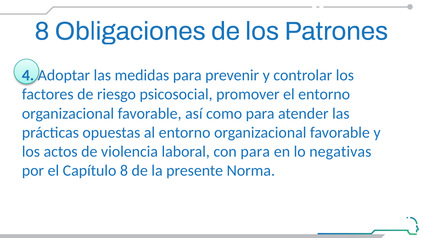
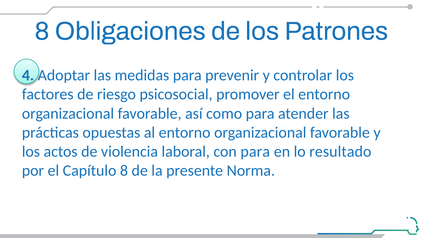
negativas: negativas -> resultado
